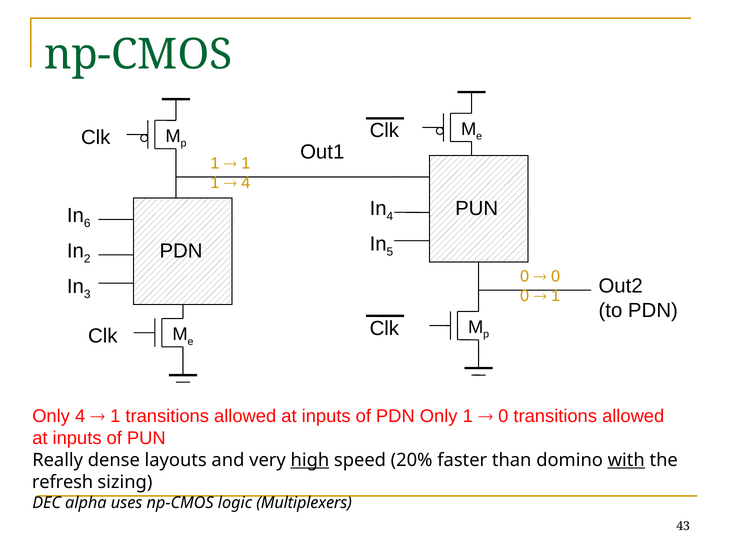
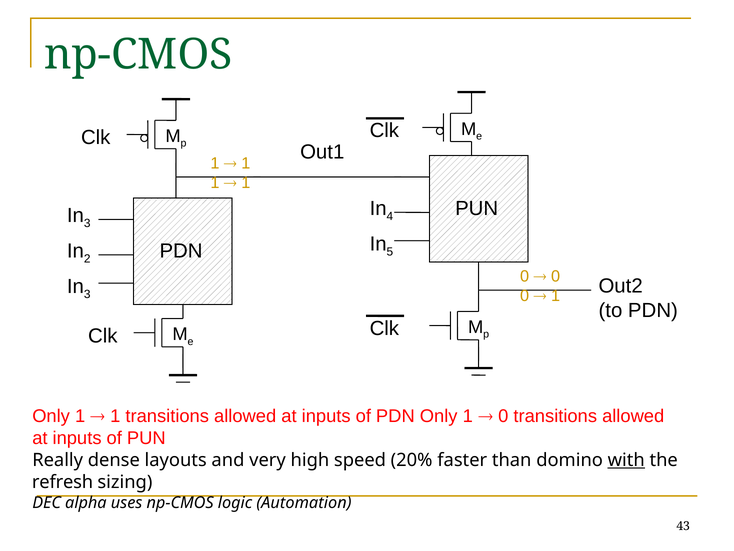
4 at (246, 183): 4 -> 1
6 at (87, 223): 6 -> 3
4 at (80, 416): 4 -> 1
high underline: present -> none
Multiplexers: Multiplexers -> Automation
